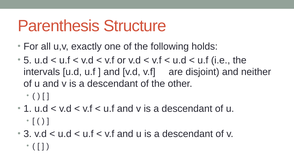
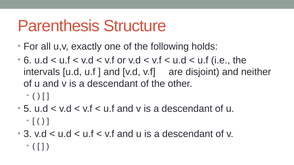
5: 5 -> 6
1: 1 -> 5
